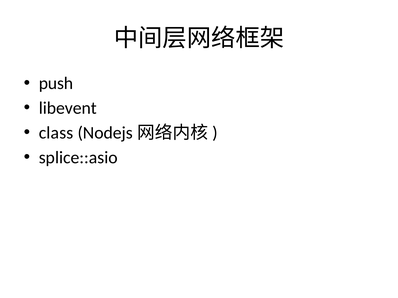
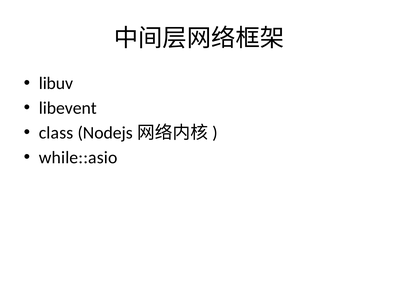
push: push -> libuv
splice::asio: splice::asio -> while::asio
